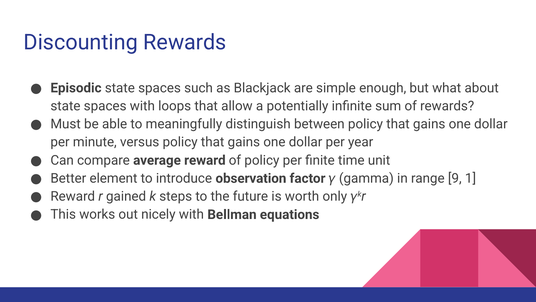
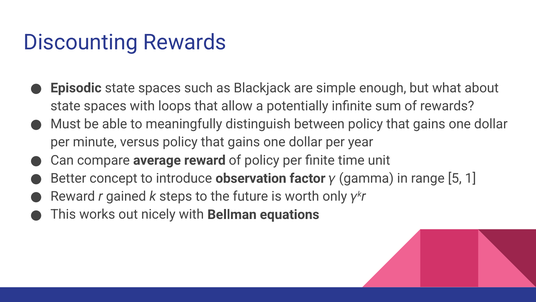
element: element -> concept
9: 9 -> 5
